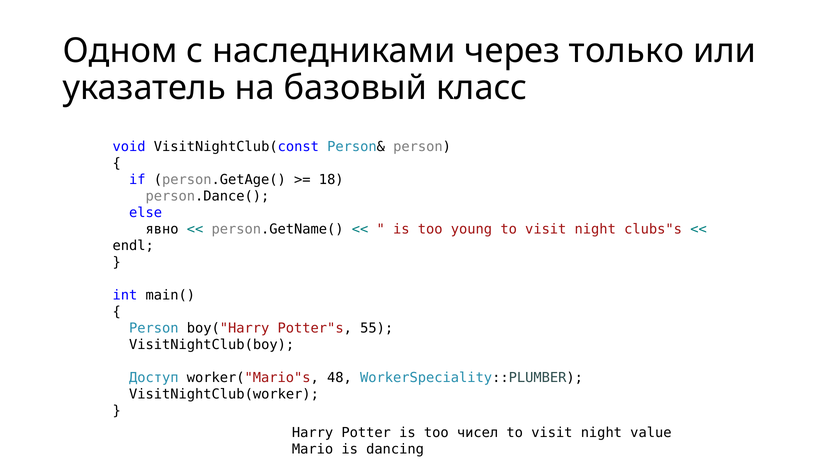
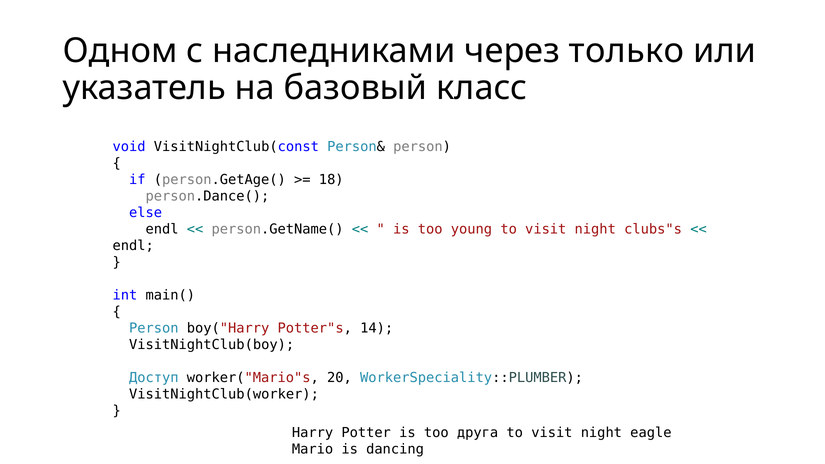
явно at (162, 229): явно -> endl
55: 55 -> 14
48: 48 -> 20
чисел: чисел -> друга
value: value -> eagle
